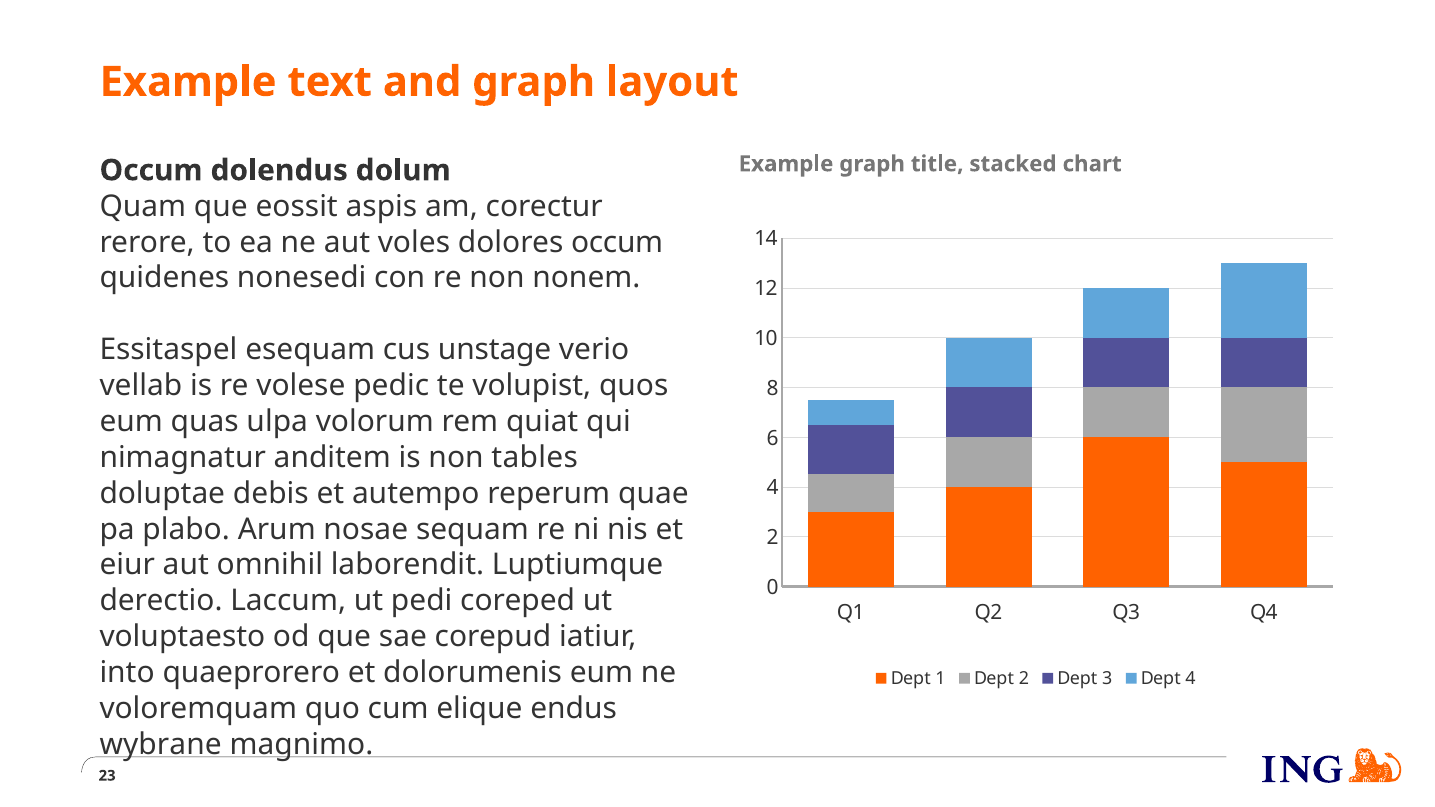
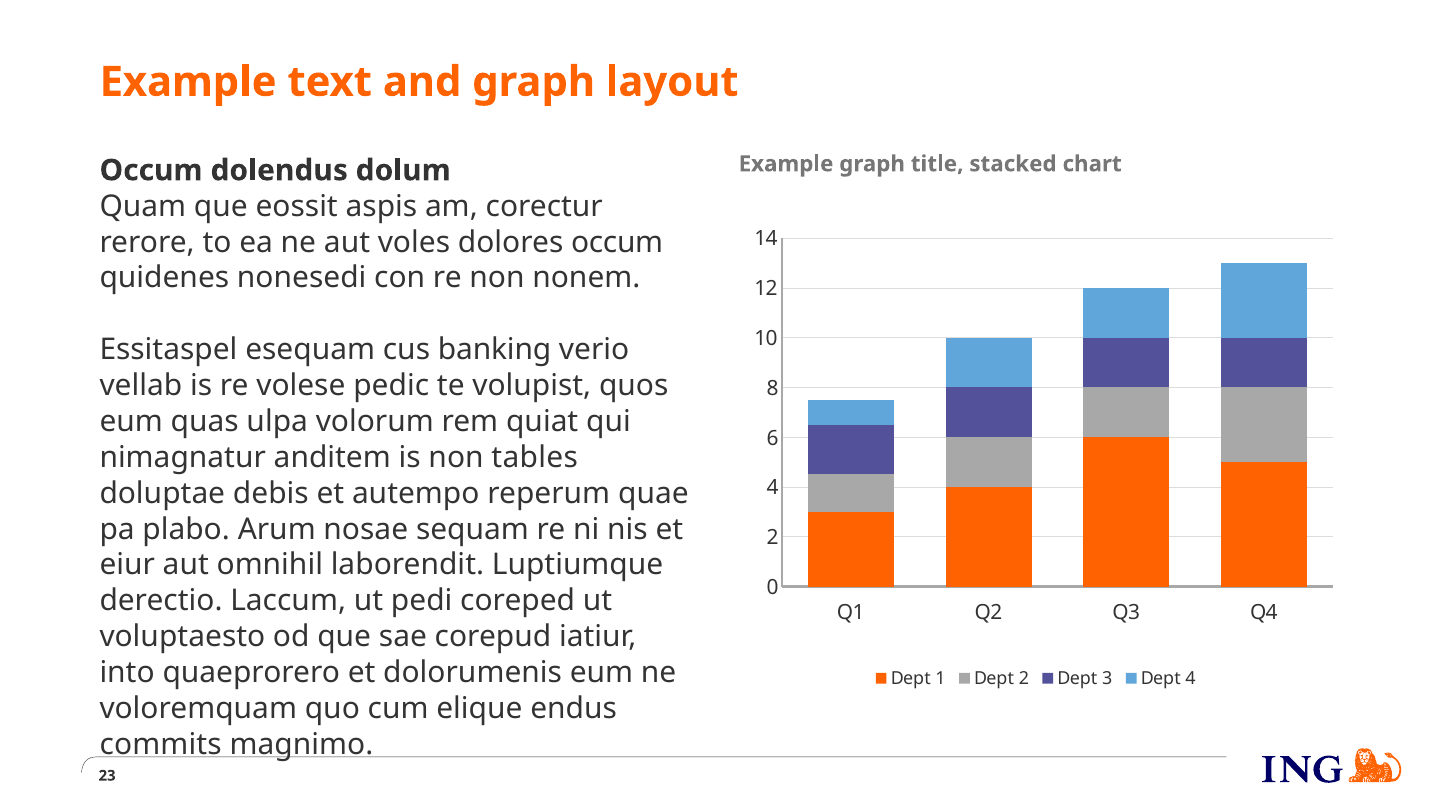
unstage: unstage -> banking
wybrane: wybrane -> commits
